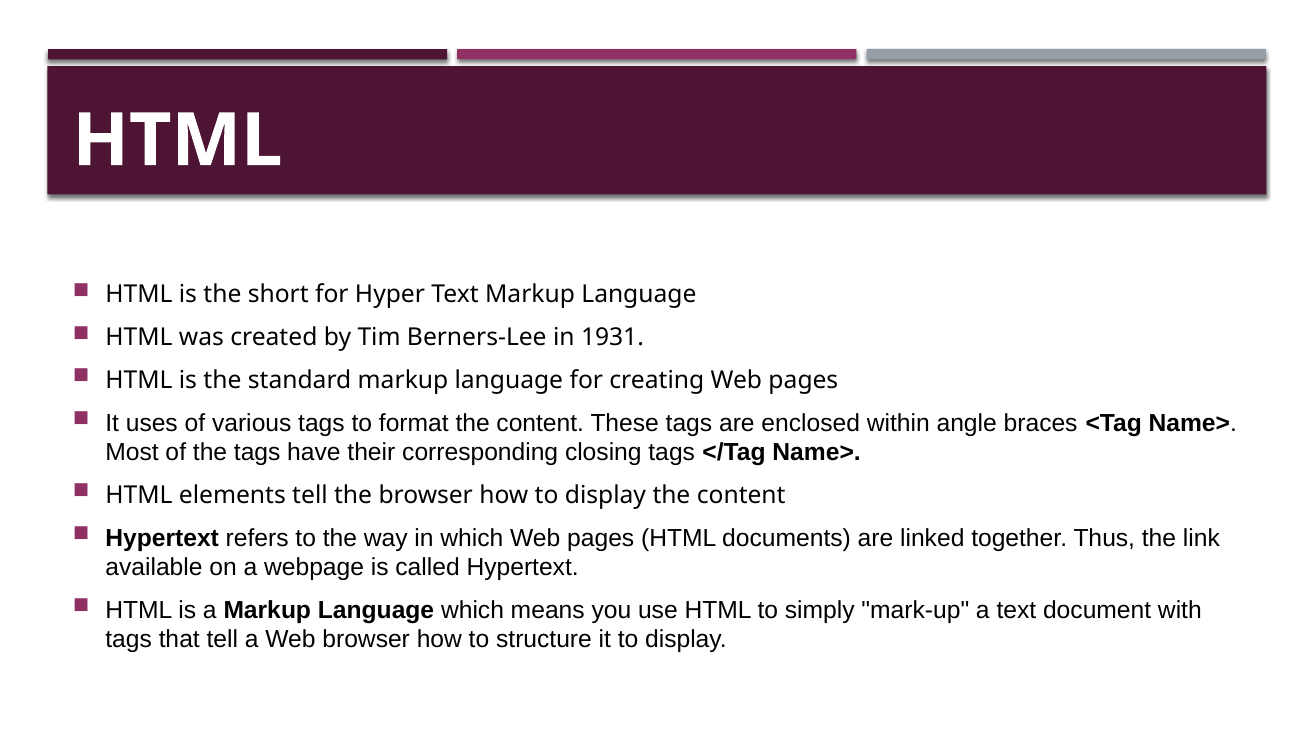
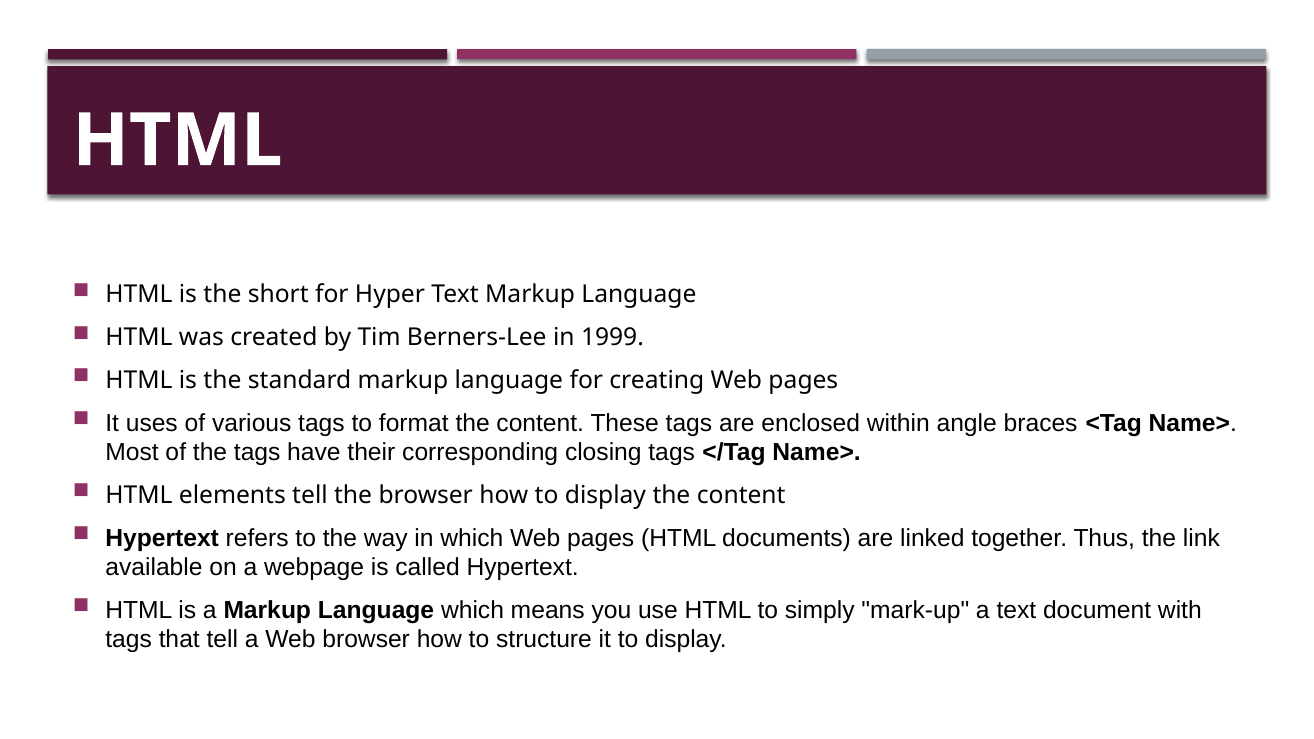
1931: 1931 -> 1999
